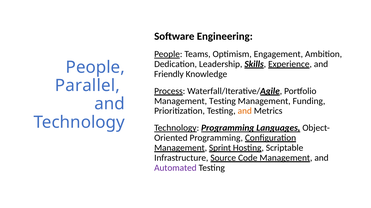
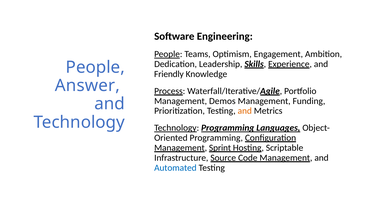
Parallel: Parallel -> Answer
Management Testing: Testing -> Demos
Automated colour: purple -> blue
